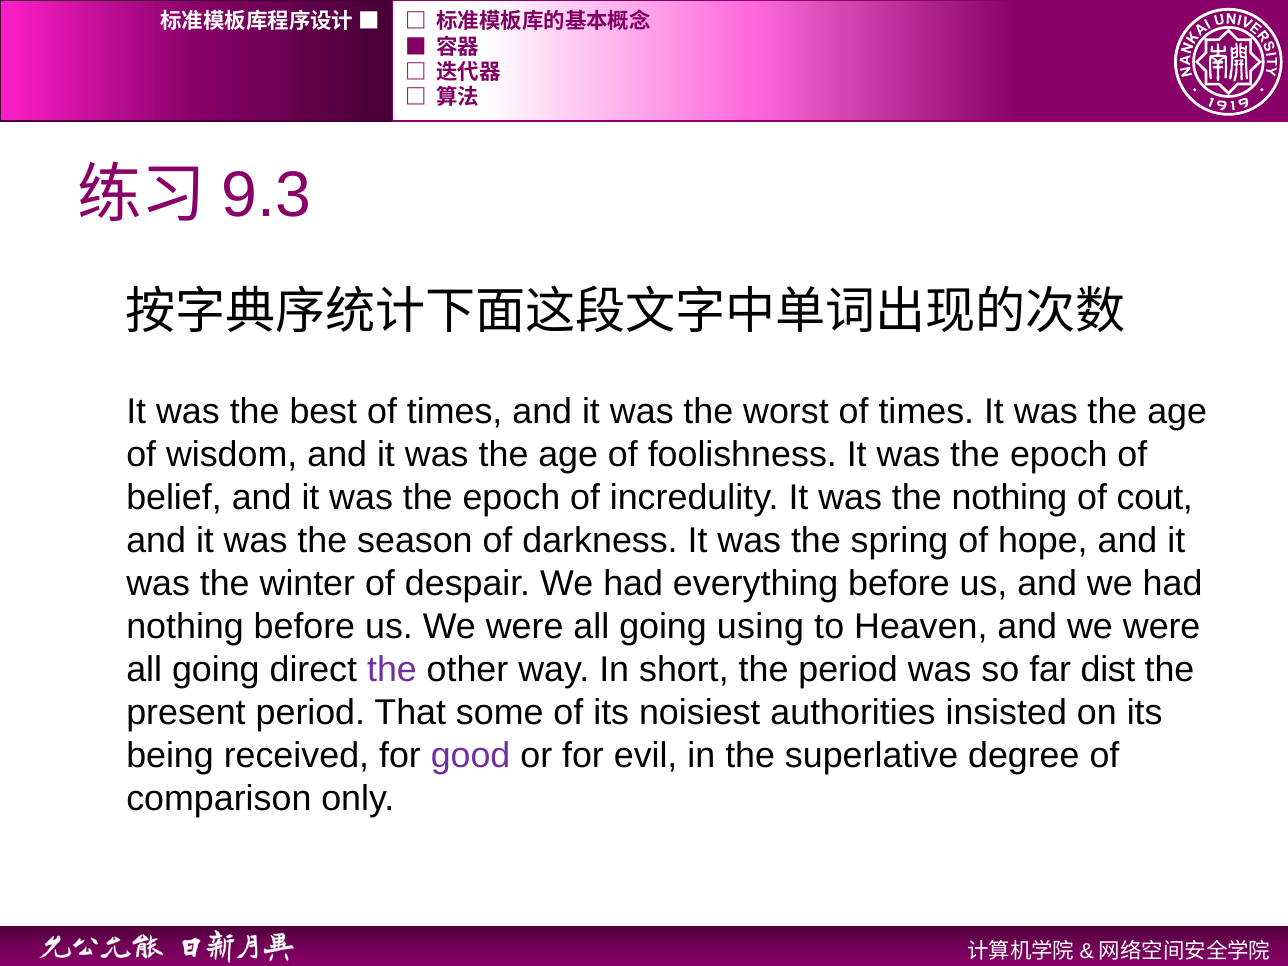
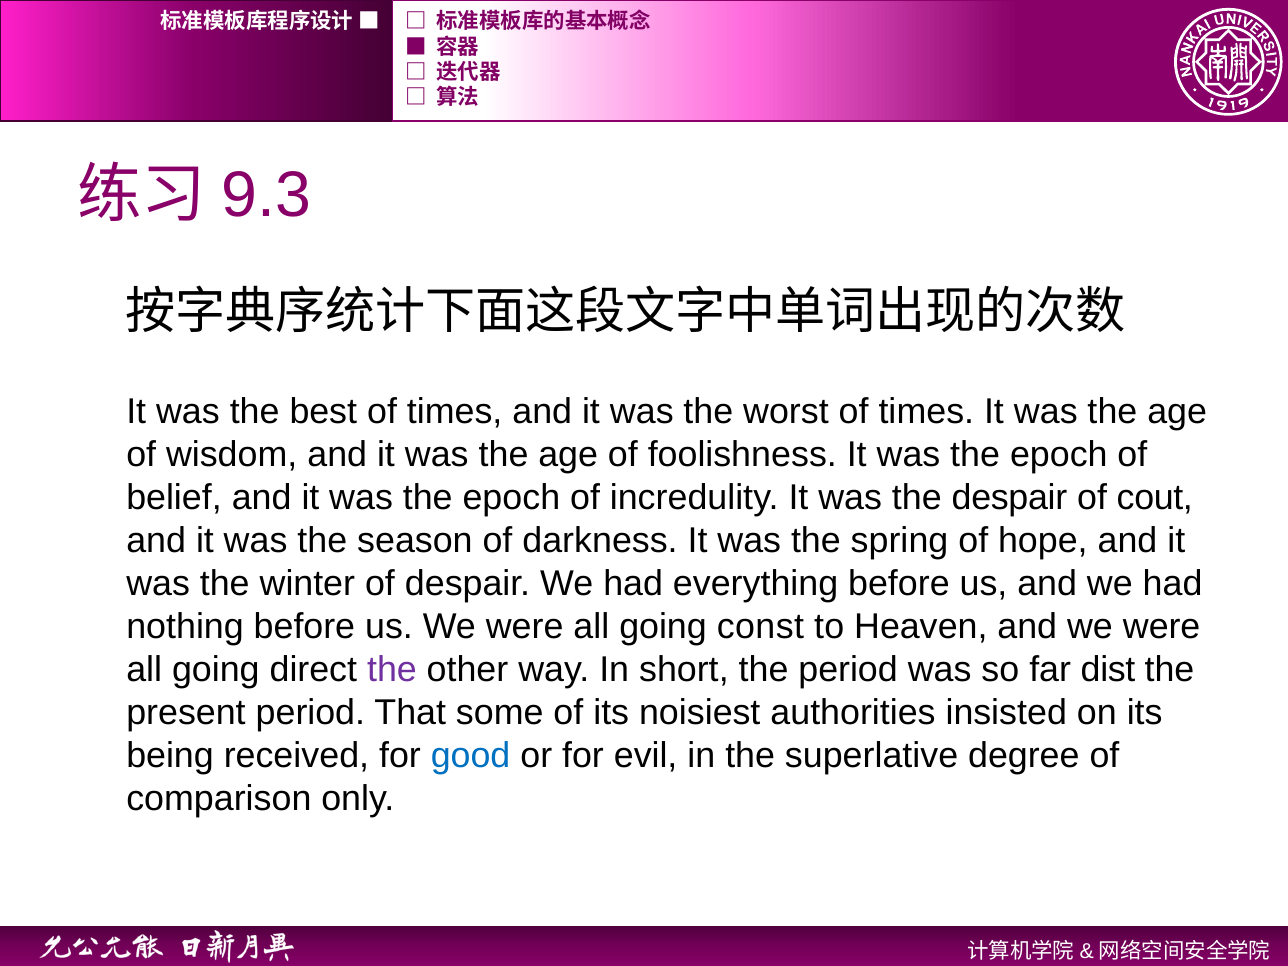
the nothing: nothing -> despair
using: using -> const
good colour: purple -> blue
